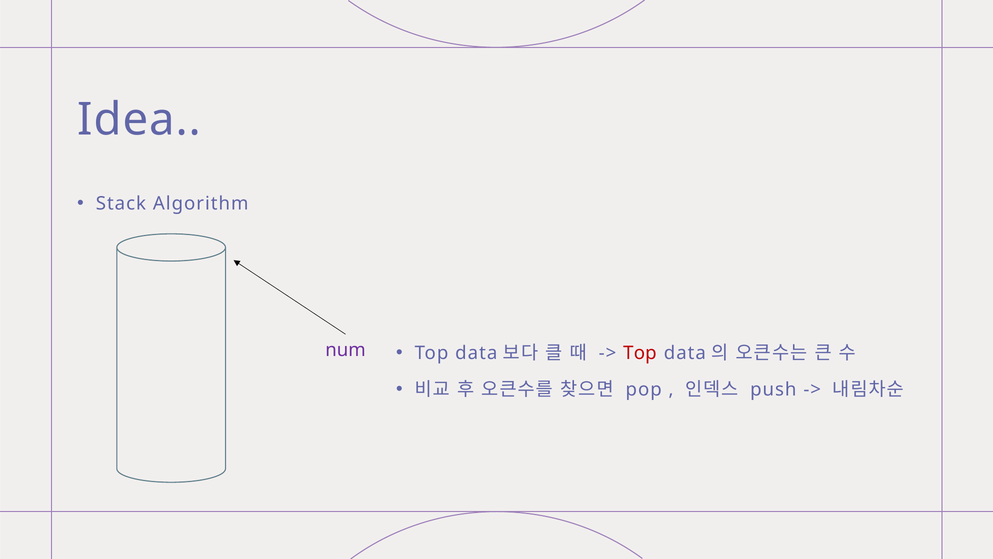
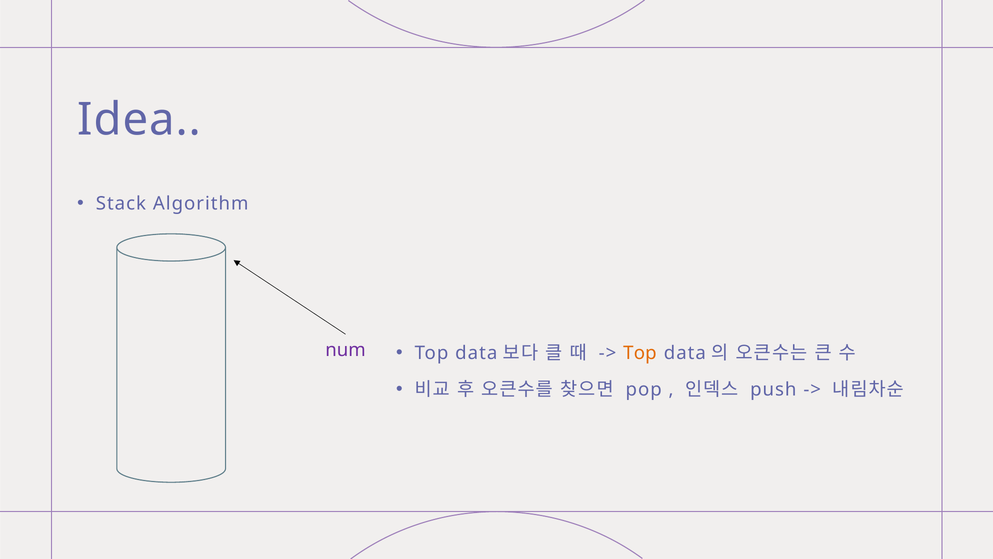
Top at (640, 353) colour: red -> orange
